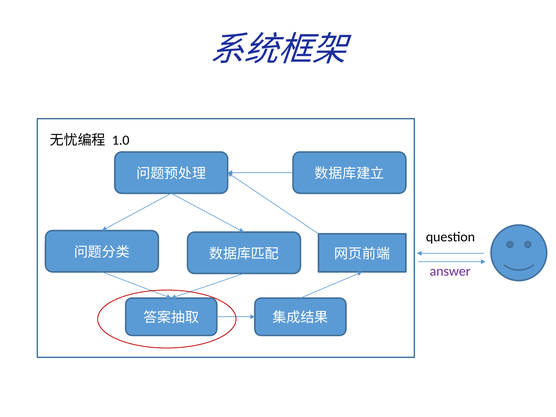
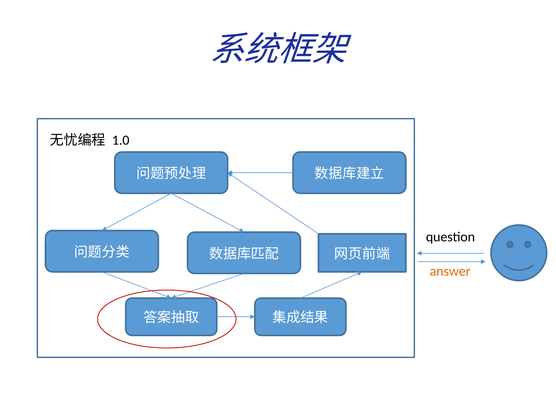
answer colour: purple -> orange
